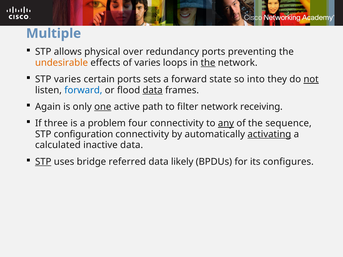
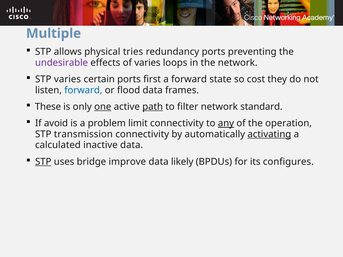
over: over -> tries
undesirable colour: orange -> purple
the at (208, 63) underline: present -> none
sets: sets -> first
into: into -> cost
not underline: present -> none
data at (153, 90) underline: present -> none
Again: Again -> These
path underline: none -> present
receiving: receiving -> standard
three: three -> avoid
four: four -> limit
sequence: sequence -> operation
configuration: configuration -> transmission
referred: referred -> improve
